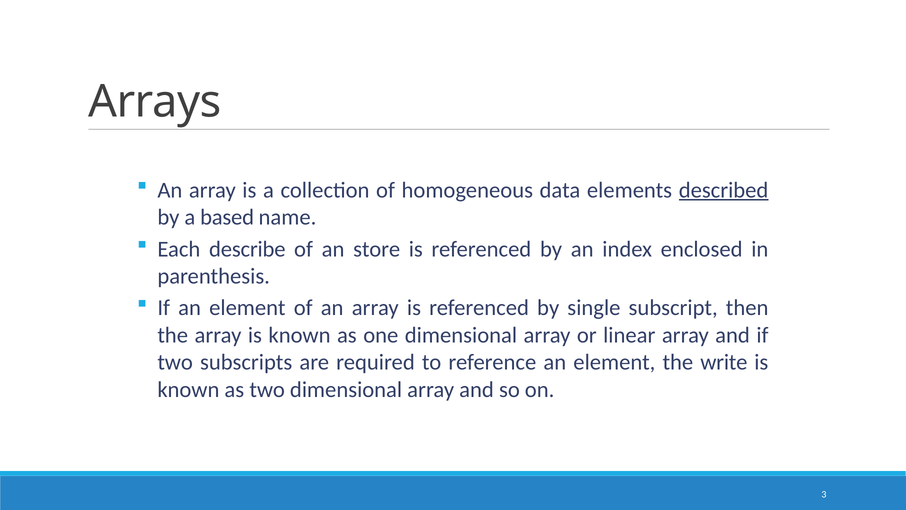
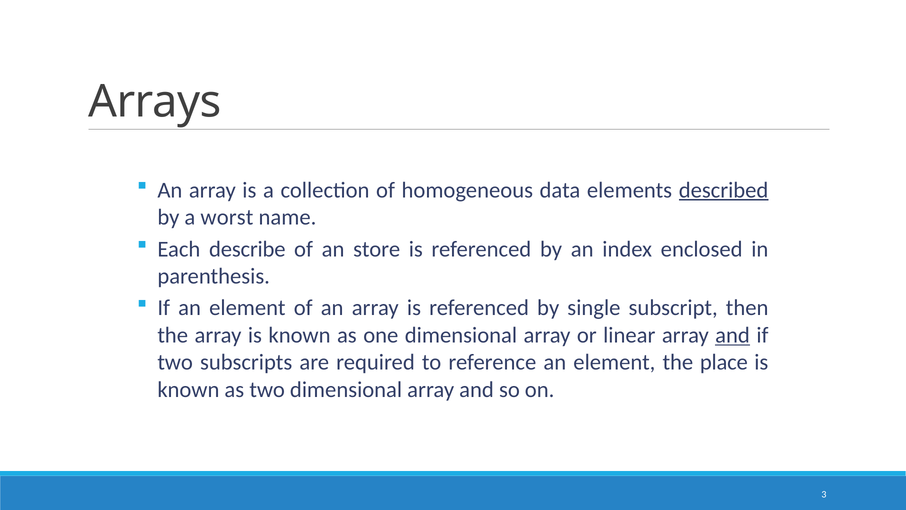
based: based -> worst
and at (733, 335) underline: none -> present
write: write -> place
